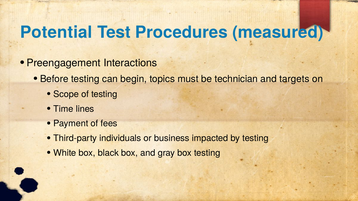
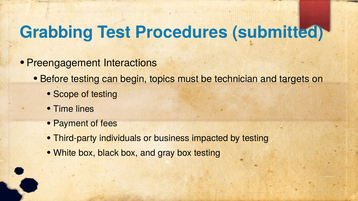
Potential: Potential -> Grabbing
measured: measured -> submitted
